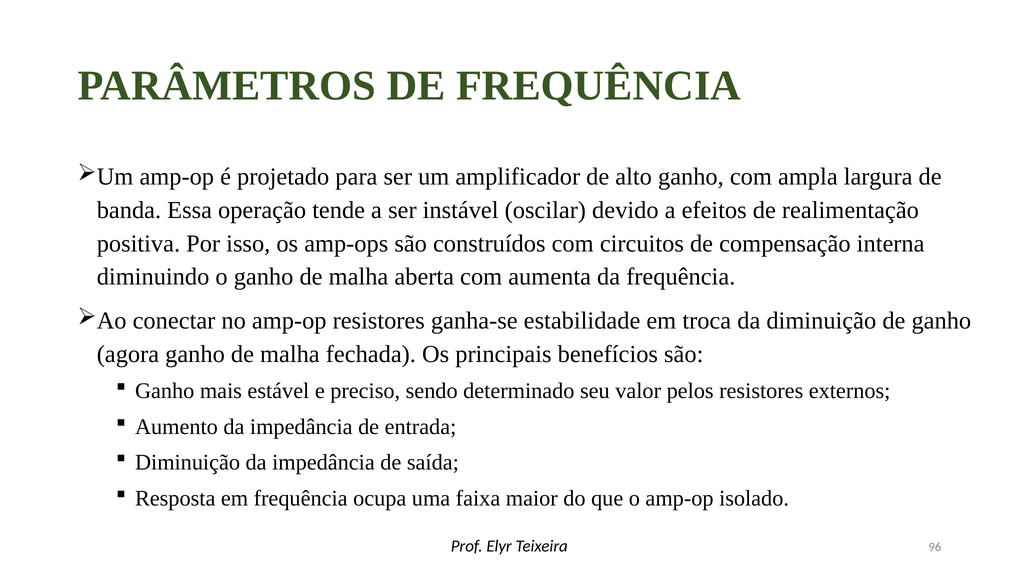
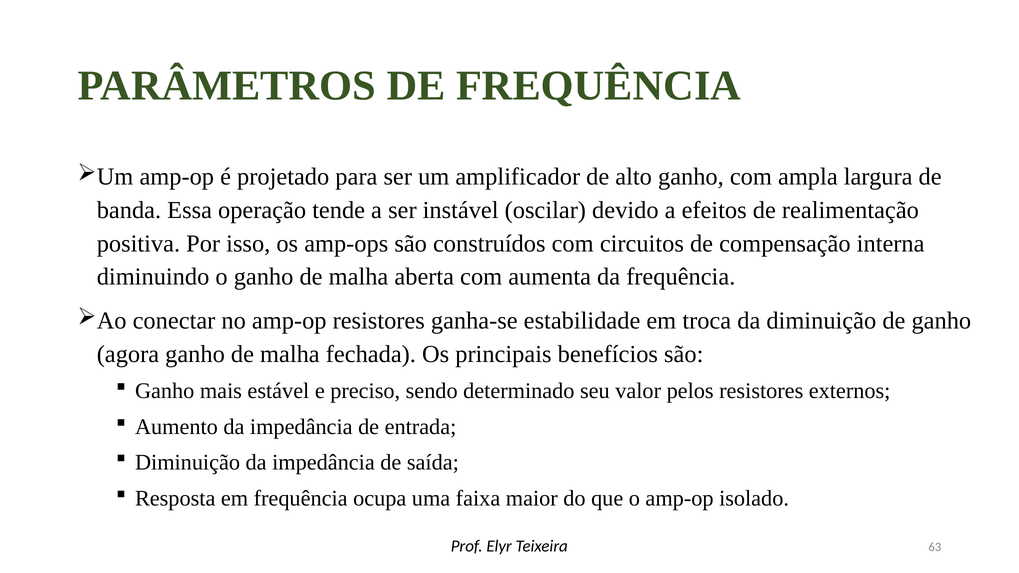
96: 96 -> 63
